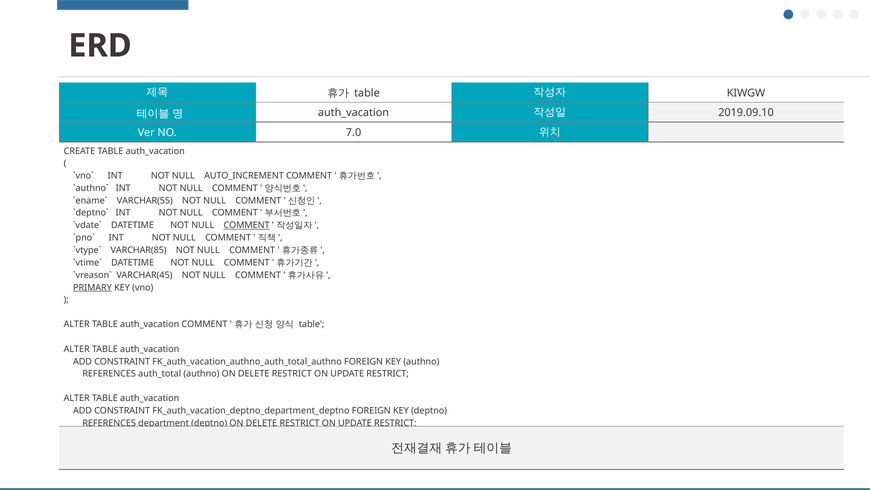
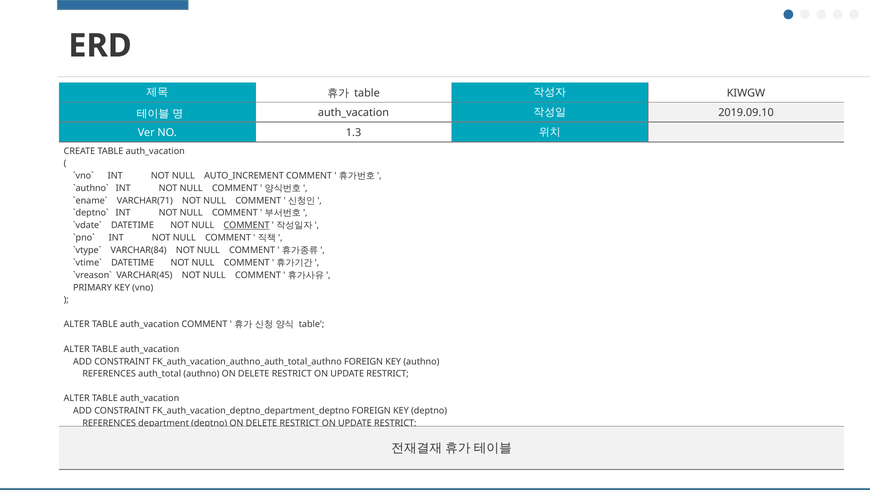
7.0: 7.0 -> 1.3
VARCHAR(55: VARCHAR(55 -> VARCHAR(71
VARCHAR(85: VARCHAR(85 -> VARCHAR(84
PRIMARY underline: present -> none
